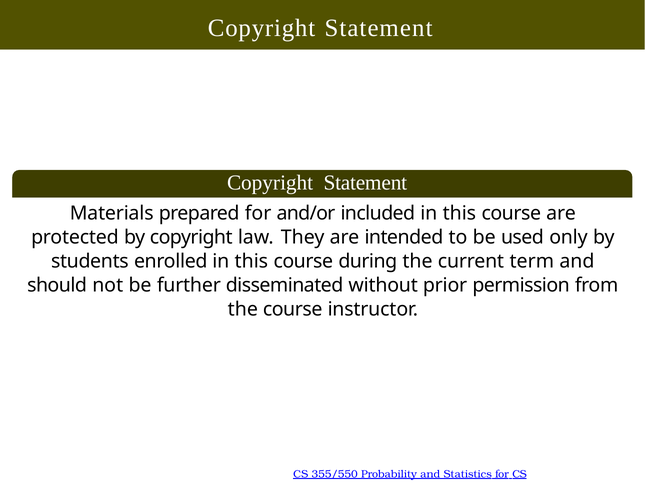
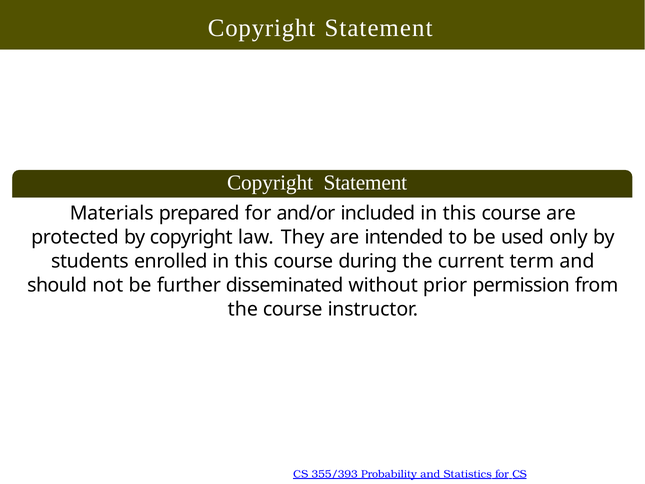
355/550: 355/550 -> 355/393
